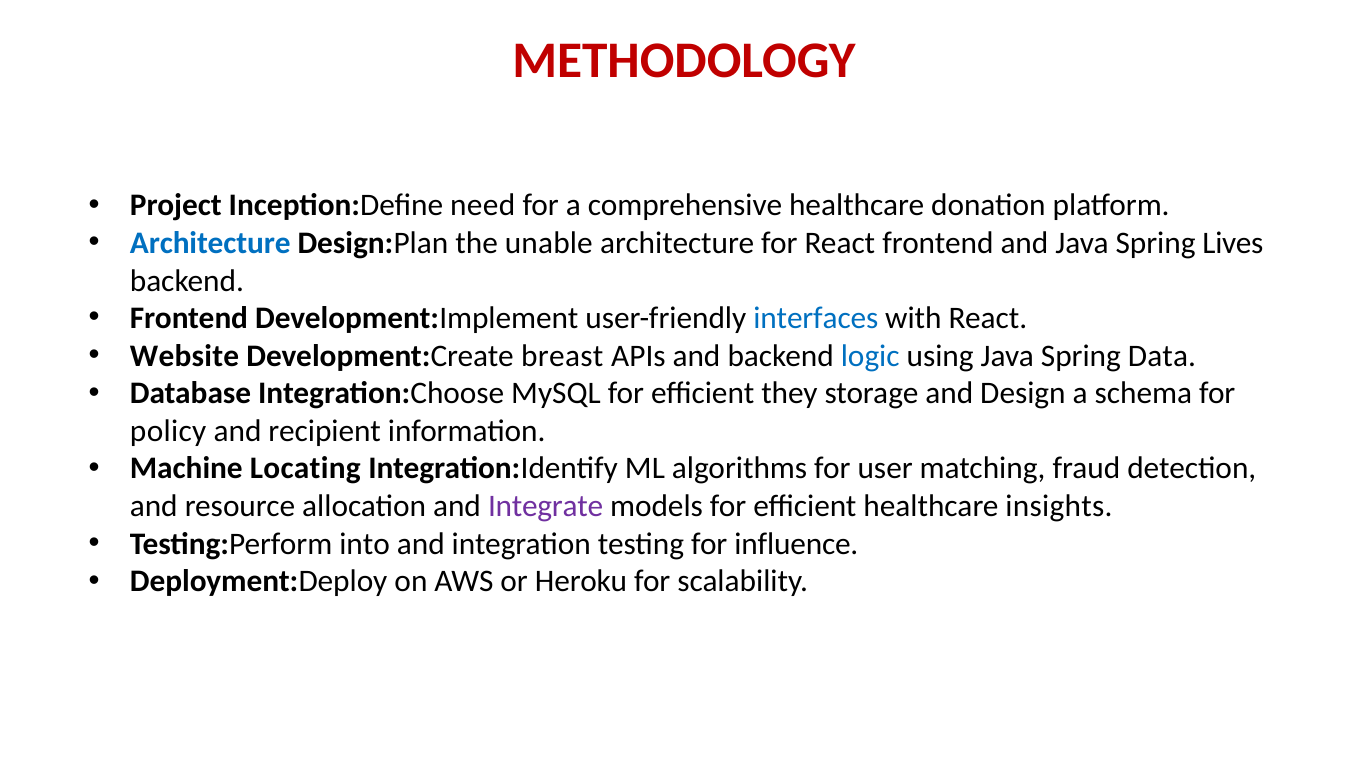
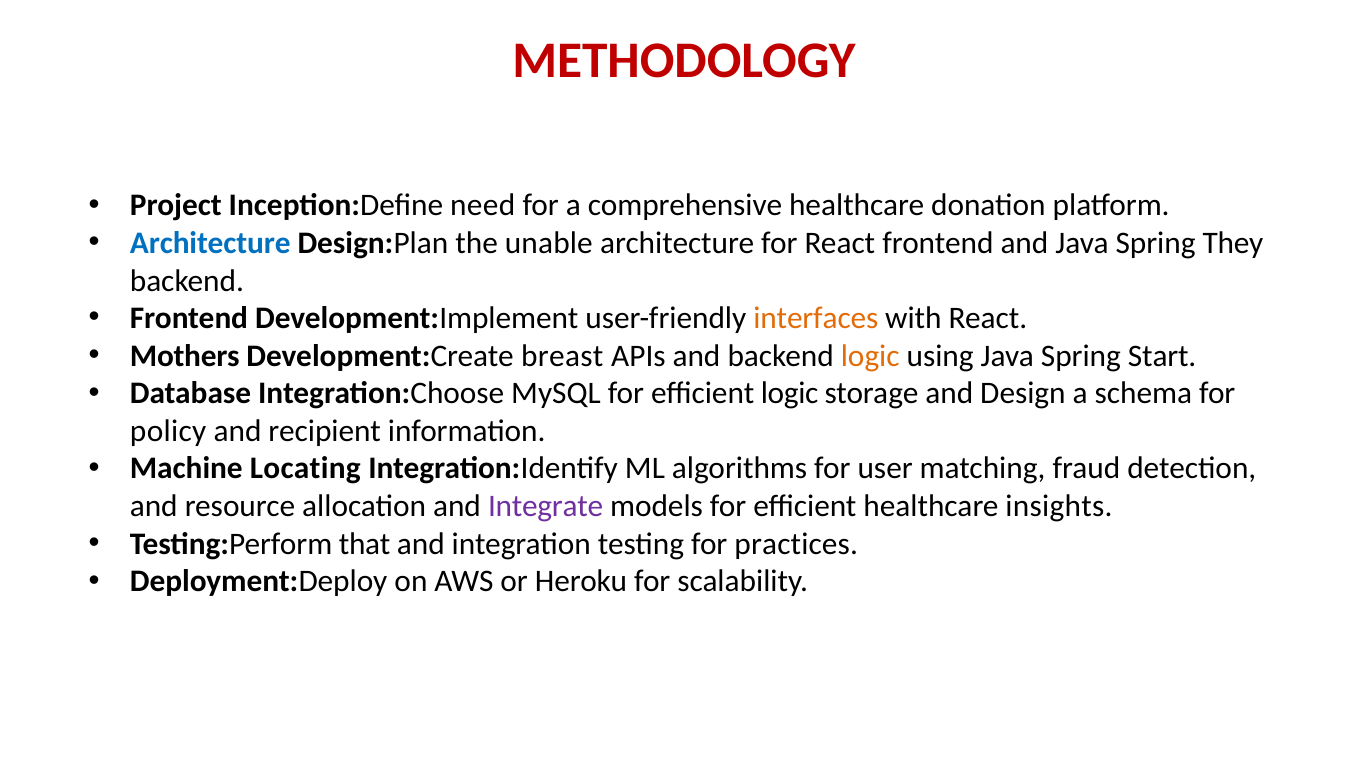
Lives: Lives -> They
interfaces colour: blue -> orange
Website: Website -> Mothers
logic at (870, 356) colour: blue -> orange
Data: Data -> Start
efficient they: they -> logic
into: into -> that
influence: influence -> practices
